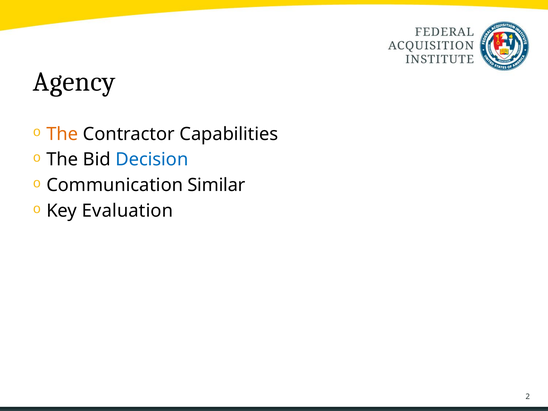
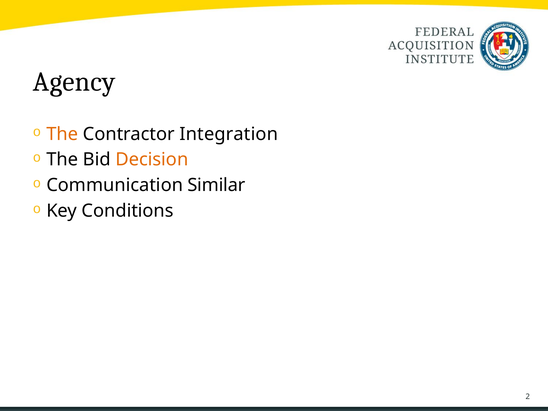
Capabilities: Capabilities -> Integration
Decision colour: blue -> orange
Evaluation: Evaluation -> Conditions
